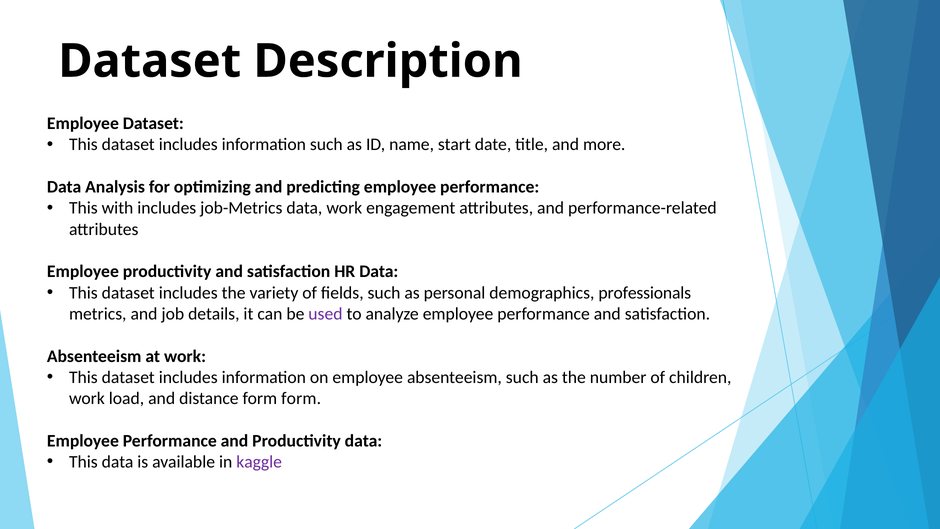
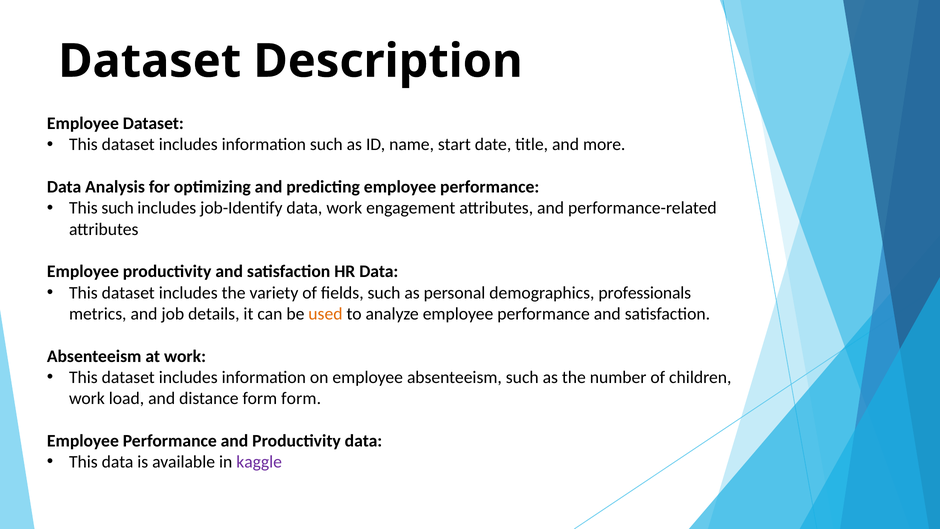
This with: with -> such
job-Metrics: job-Metrics -> job-Identify
used colour: purple -> orange
